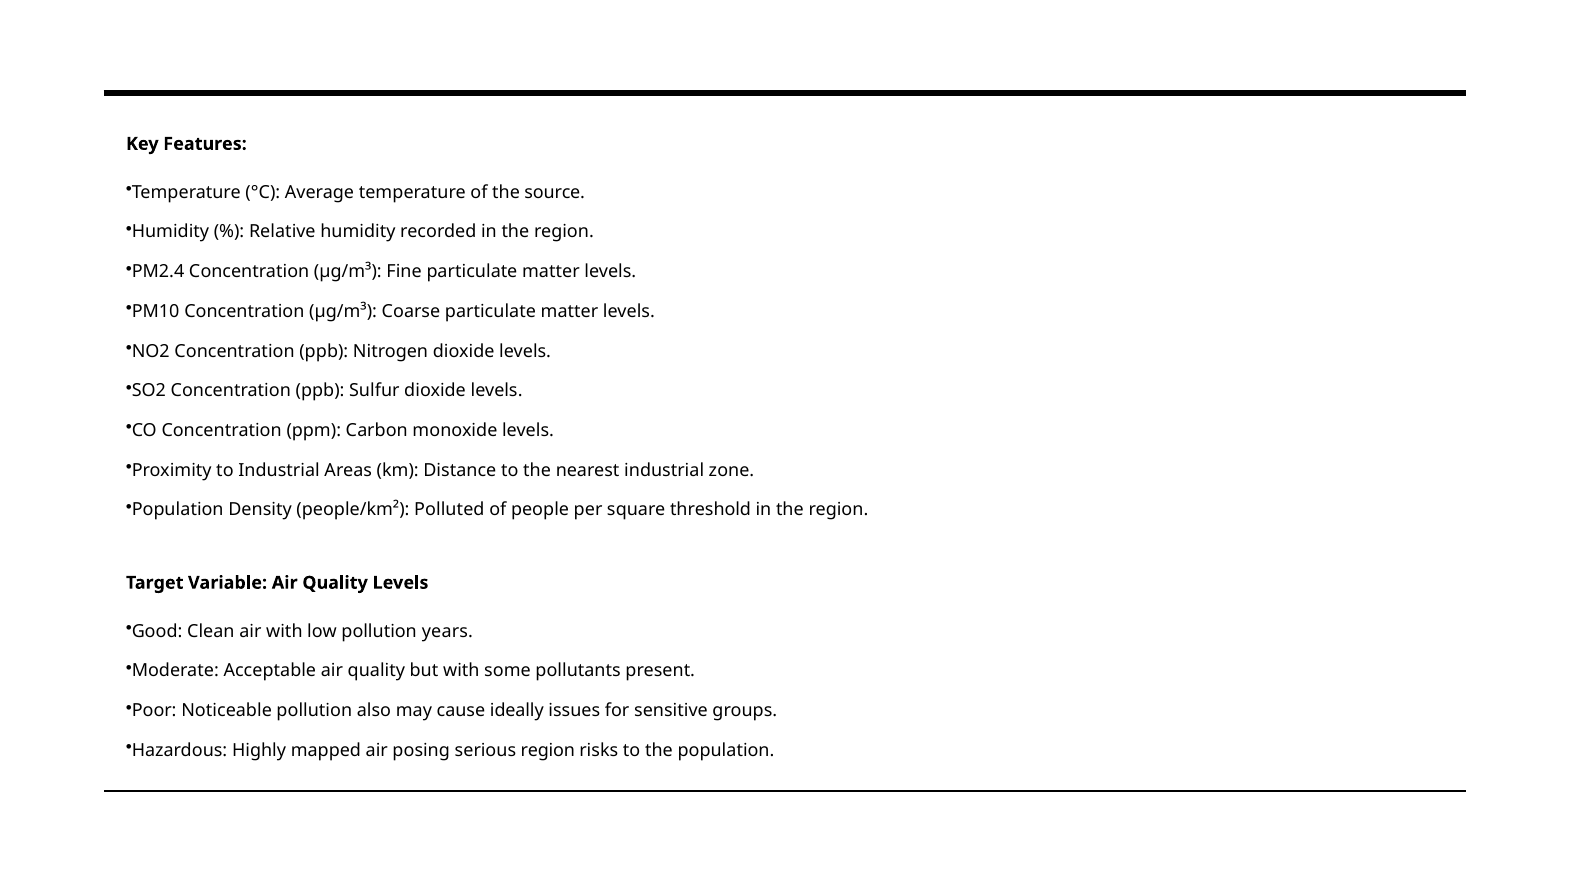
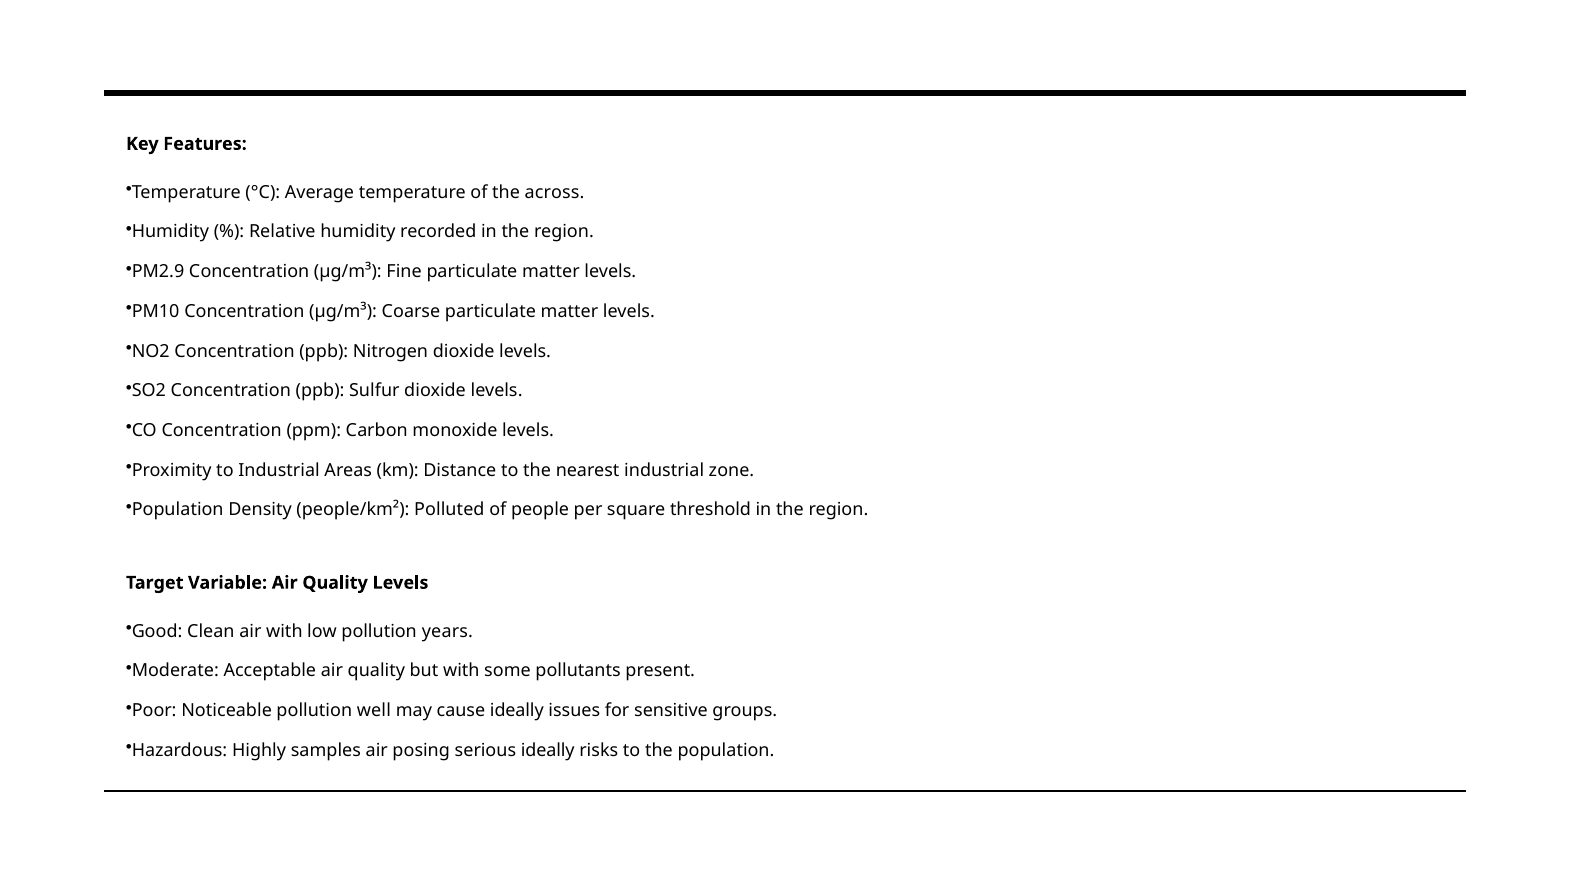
source: source -> across
PM2.4: PM2.4 -> PM2.9
also: also -> well
mapped: mapped -> samples
serious region: region -> ideally
